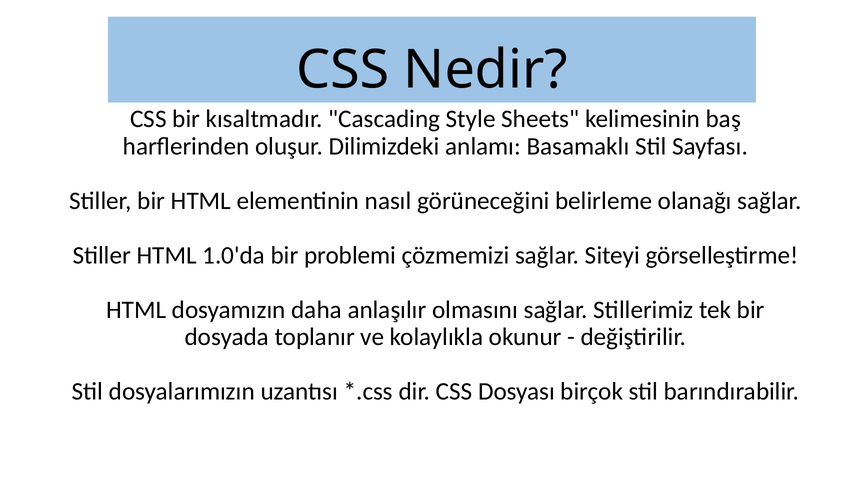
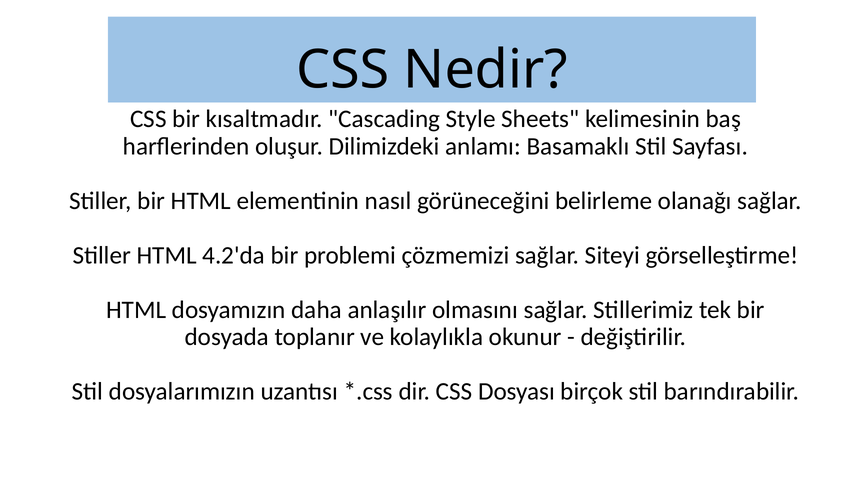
1.0'da: 1.0'da -> 4.2'da
